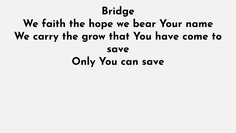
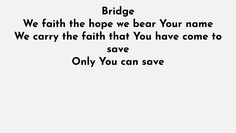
the grow: grow -> faith
